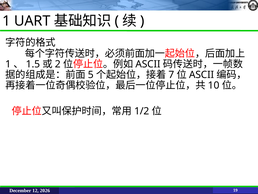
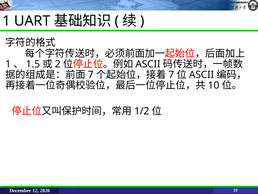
5 at (91, 75): 5 -> 7
